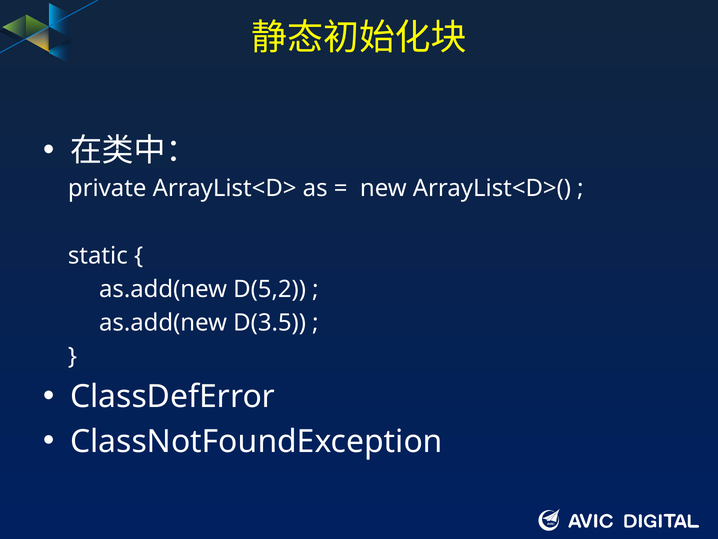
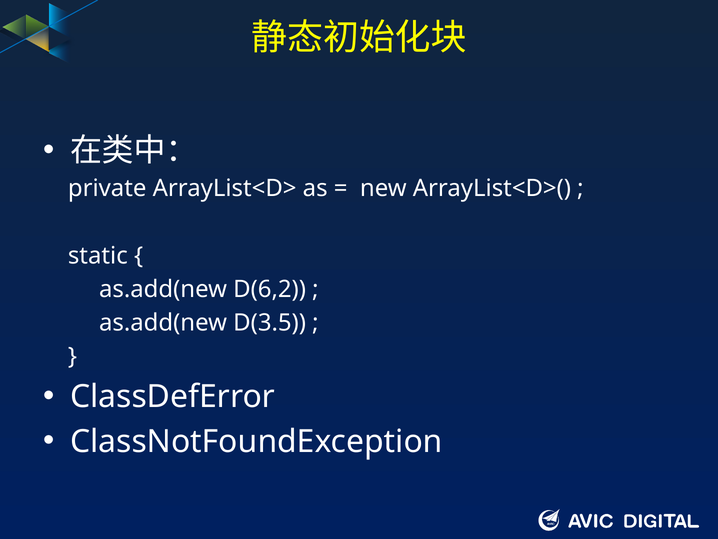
D(5,2: D(5,2 -> D(6,2
